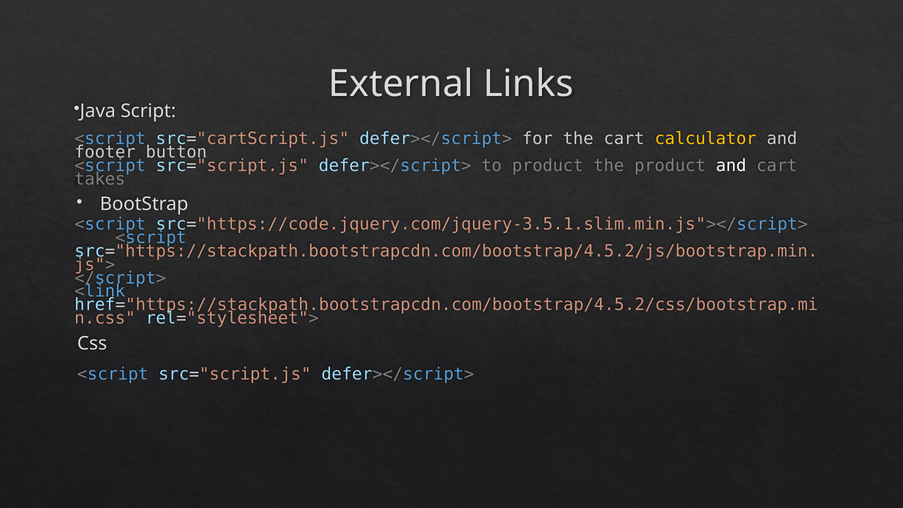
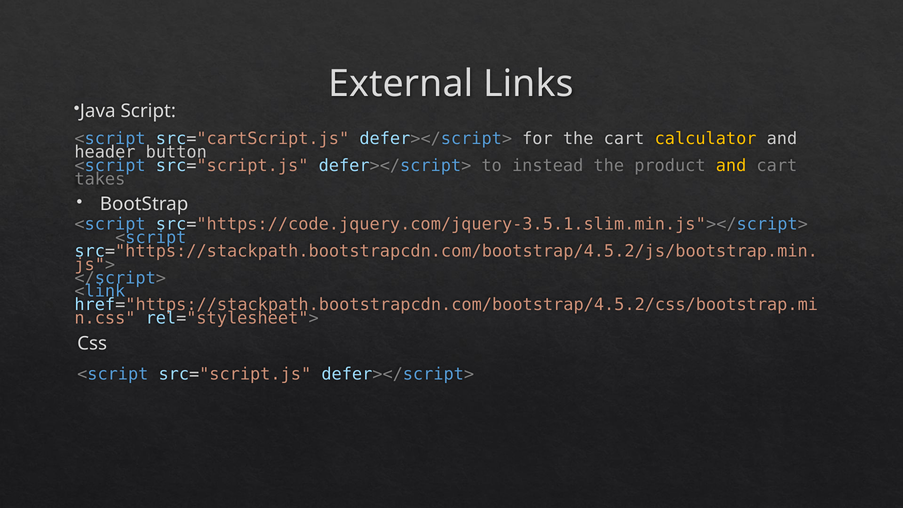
footer: footer -> header
to product: product -> instead
and at (731, 165) colour: white -> yellow
